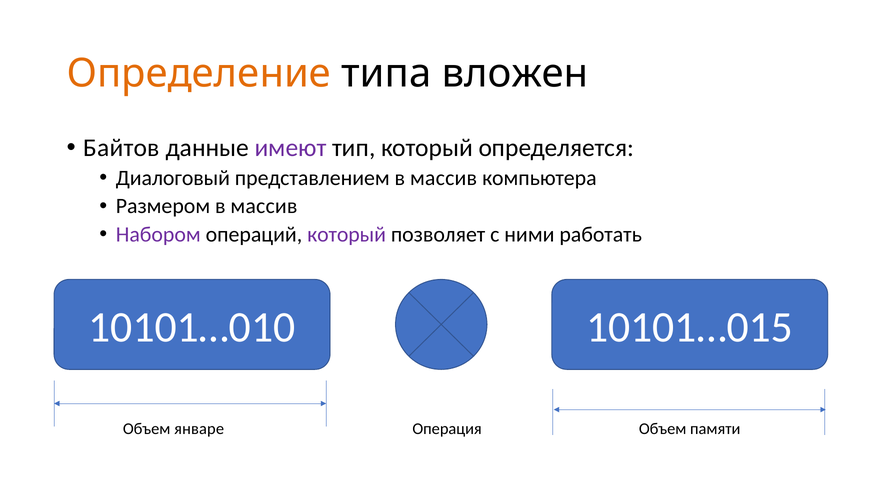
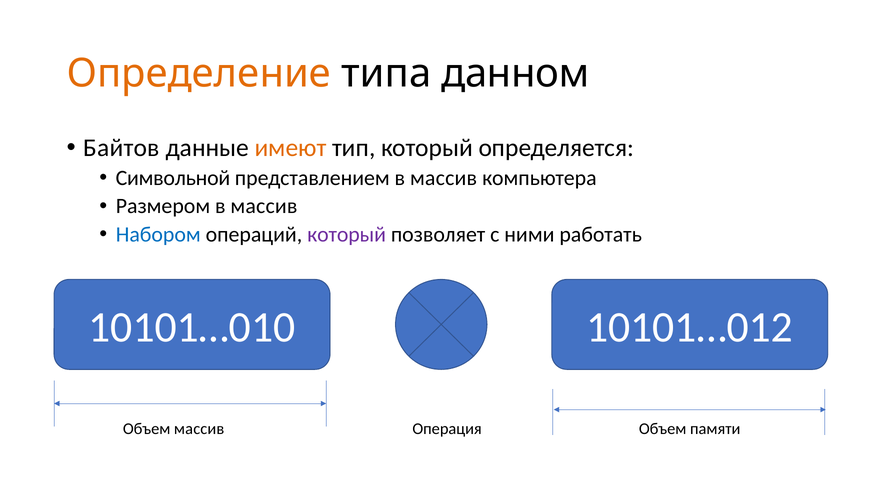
вложен: вложен -> данном
имеют colour: purple -> orange
Диалоговый: Диалоговый -> Символьной
Набором colour: purple -> blue
10101…015: 10101…015 -> 10101…012
Объем январе: январе -> массив
